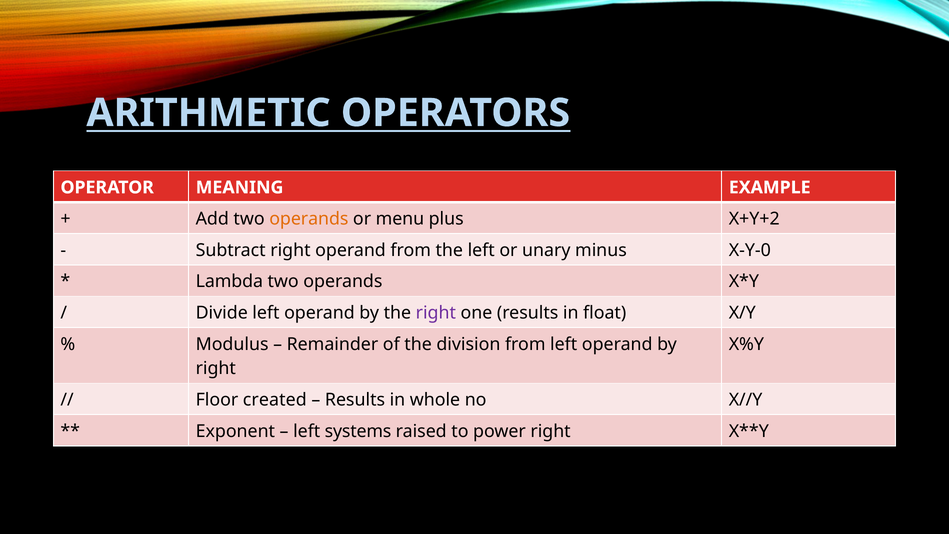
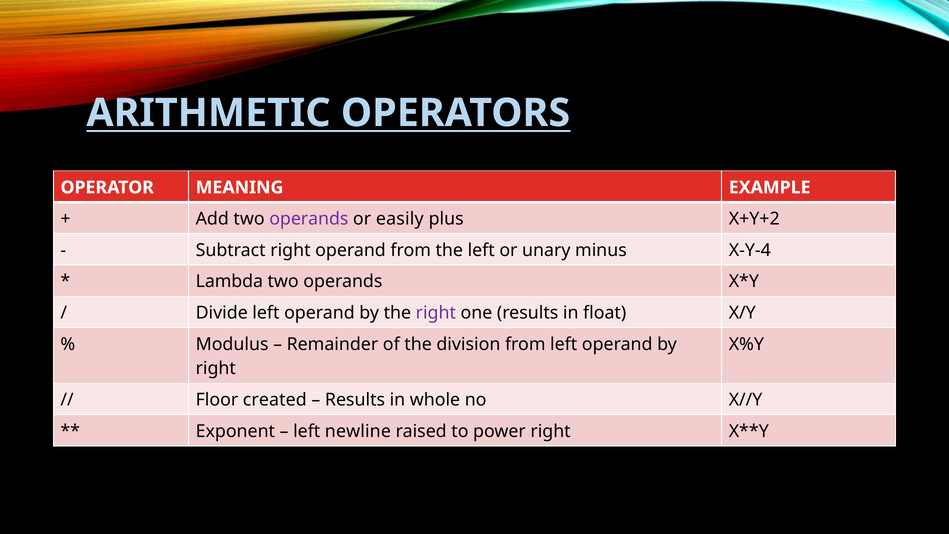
operands at (309, 219) colour: orange -> purple
menu: menu -> easily
X-Y-0: X-Y-0 -> X-Y-4
systems: systems -> newline
